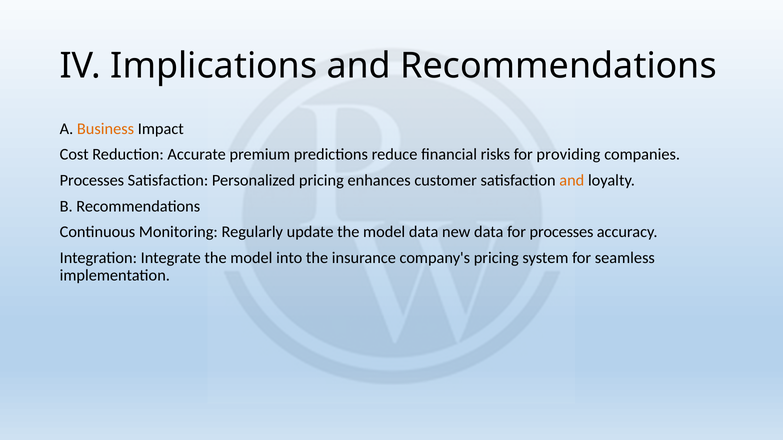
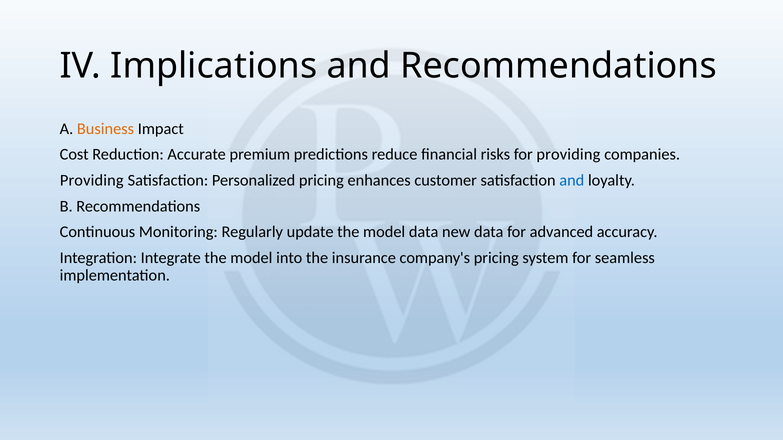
Processes at (92, 181): Processes -> Providing
and at (572, 181) colour: orange -> blue
for processes: processes -> advanced
